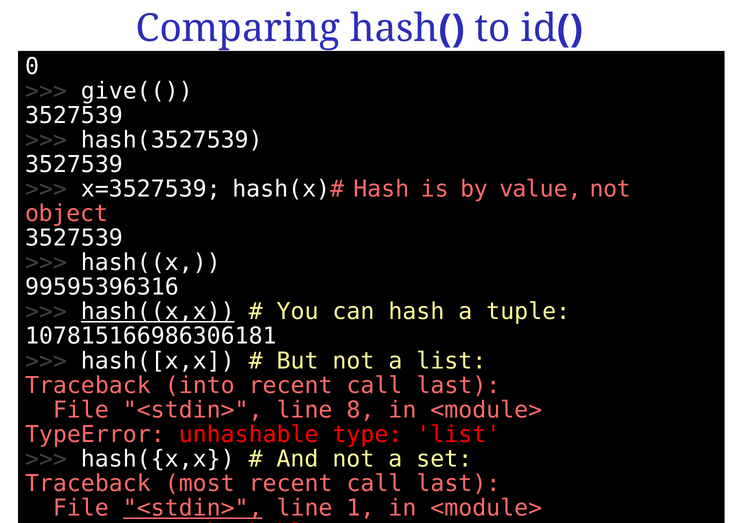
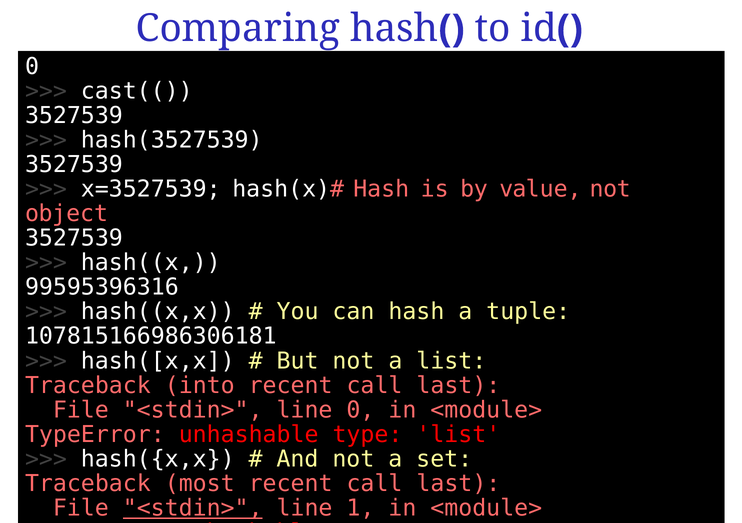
give((: give(( -> cast((
hash((x,x underline: present -> none
line 8: 8 -> 0
